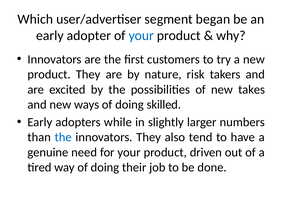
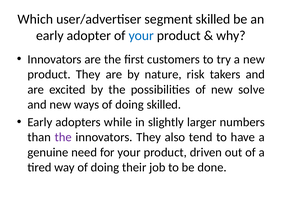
segment began: began -> skilled
takes: takes -> solve
the at (63, 137) colour: blue -> purple
